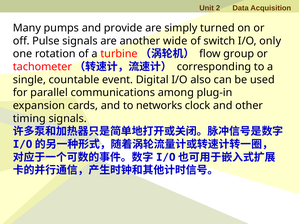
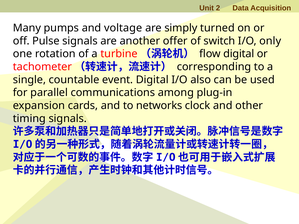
provide: provide -> voltage
wide: wide -> offer
flow group: group -> digital
